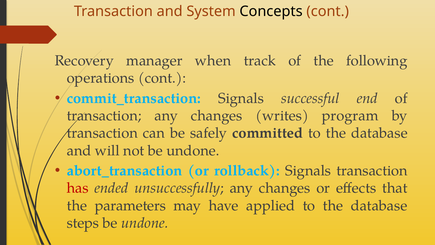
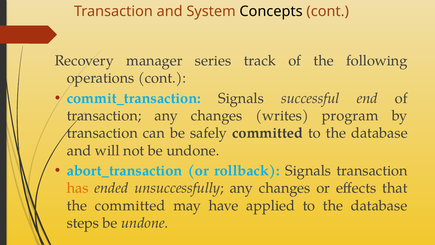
when: when -> series
has colour: red -> orange
the parameters: parameters -> committed
